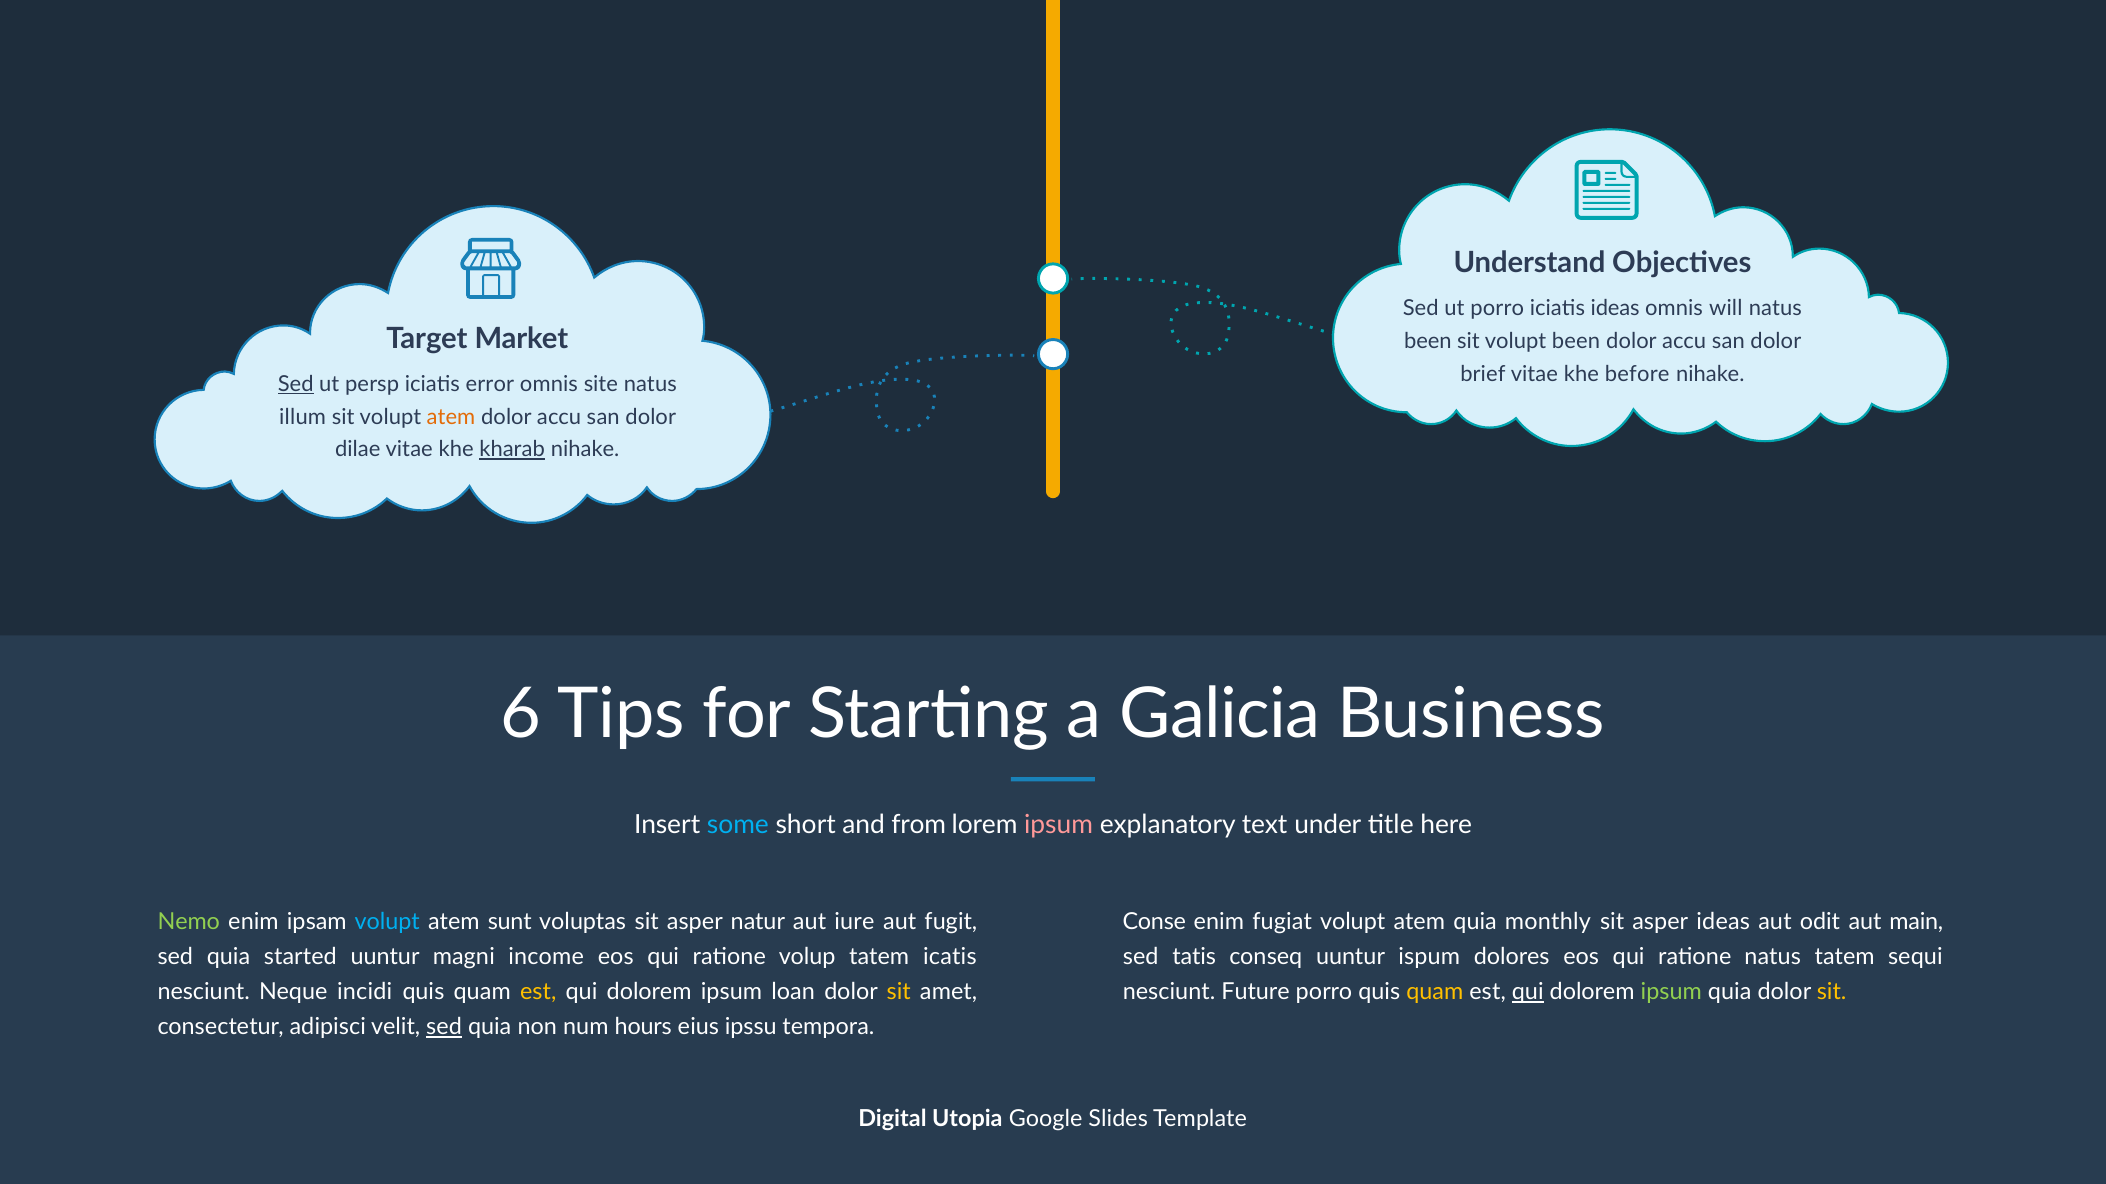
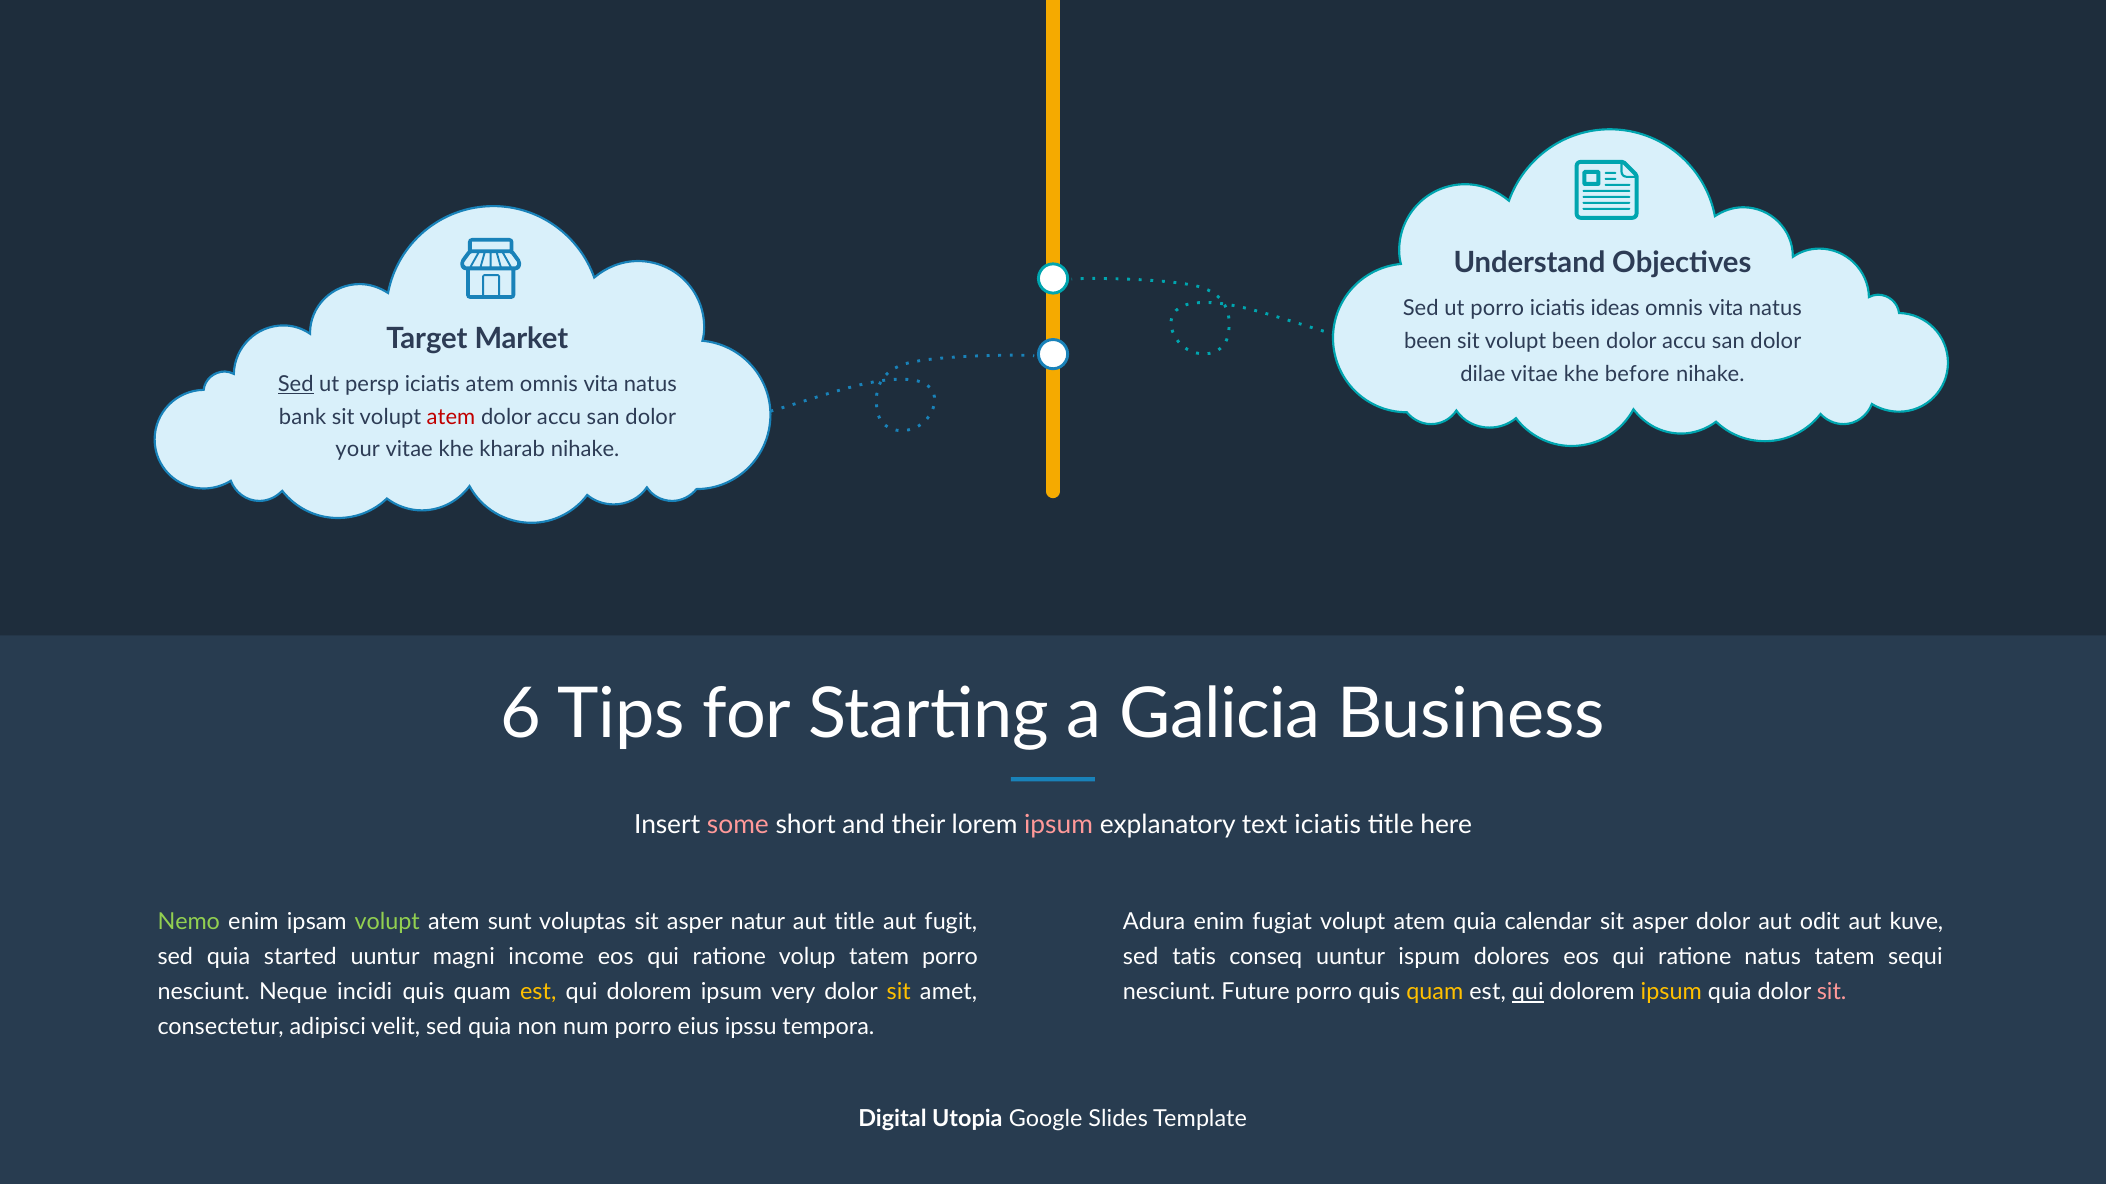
will at (1726, 309): will -> vita
brief: brief -> dilae
iciatis error: error -> atem
site at (601, 384): site -> vita
illum: illum -> bank
atem at (451, 417) colour: orange -> red
dilae: dilae -> your
kharab underline: present -> none
some colour: light blue -> pink
from: from -> their
text under: under -> iciatis
volupt at (387, 922) colour: light blue -> light green
aut iure: iure -> title
Conse: Conse -> Adura
monthly: monthly -> calendar
asper ideas: ideas -> dolor
main: main -> kuve
tatem icatis: icatis -> porro
loan: loan -> very
ipsum at (1671, 992) colour: light green -> yellow
sit at (1832, 992) colour: yellow -> pink
sed at (444, 1027) underline: present -> none
num hours: hours -> porro
